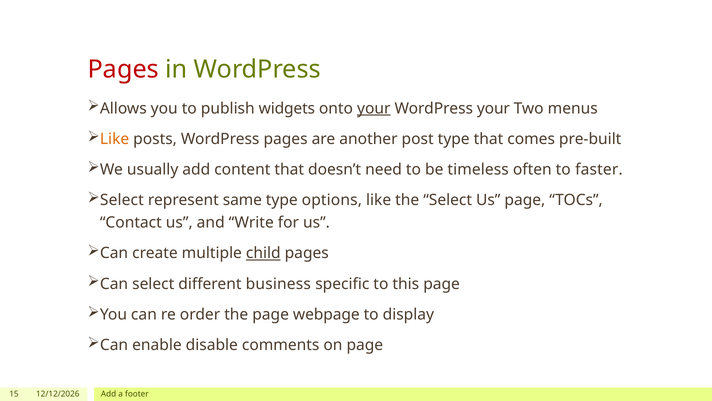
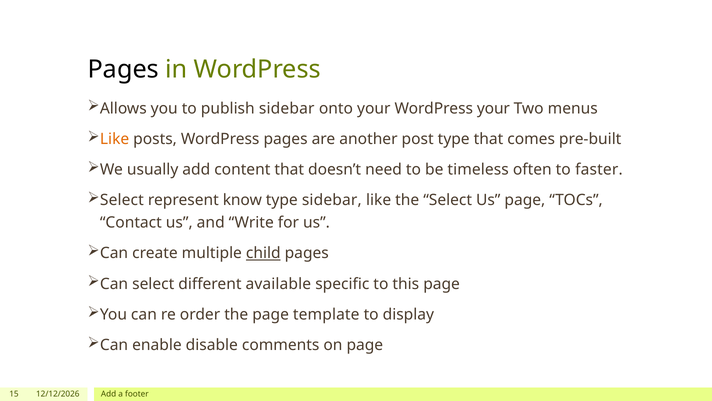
Pages at (123, 69) colour: red -> black
publish widgets: widgets -> sidebar
your at (374, 108) underline: present -> none
same: same -> know
type options: options -> sidebar
business: business -> available
webpage: webpage -> template
